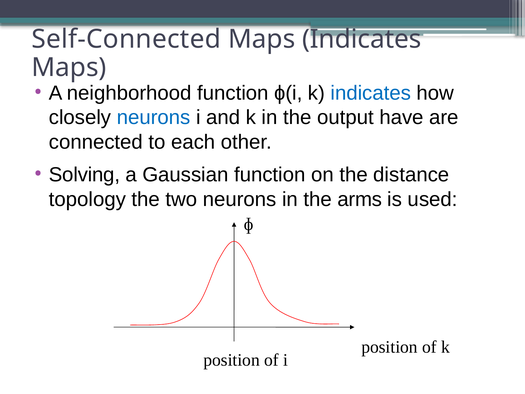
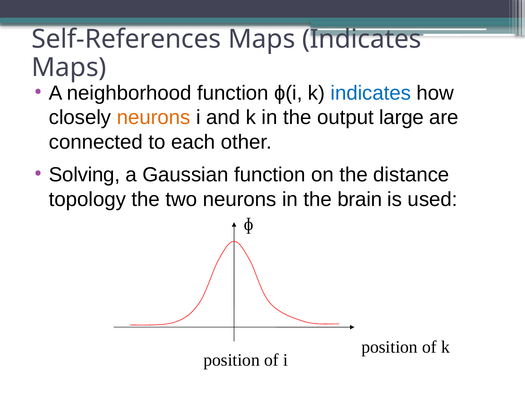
Self-Connected: Self-Connected -> Self-References
neurons at (154, 117) colour: blue -> orange
have: have -> large
arms: arms -> brain
